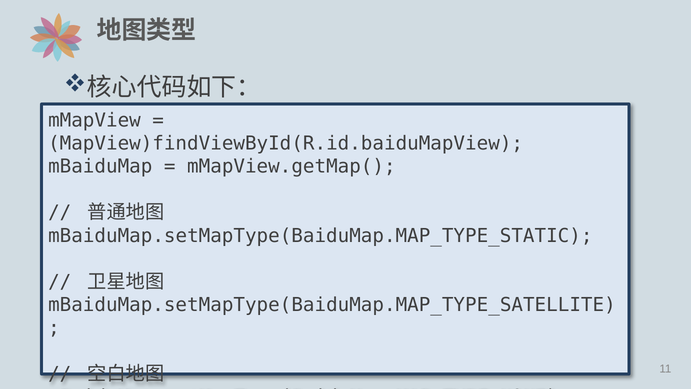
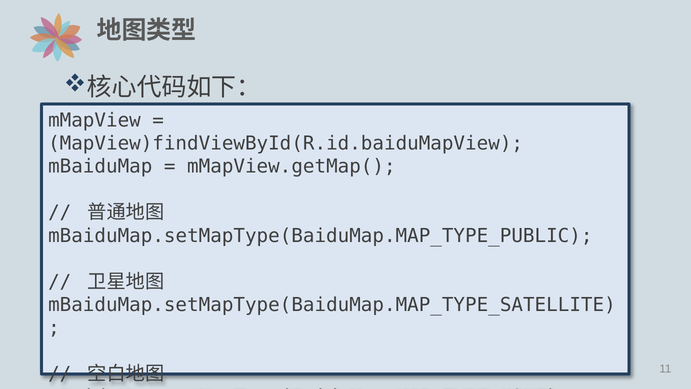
mBaiduMap.setMapType(BaiduMap.MAP_TYPE_STATIC: mBaiduMap.setMapType(BaiduMap.MAP_TYPE_STATIC -> mBaiduMap.setMapType(BaiduMap.MAP_TYPE_PUBLIC
